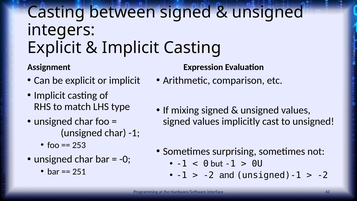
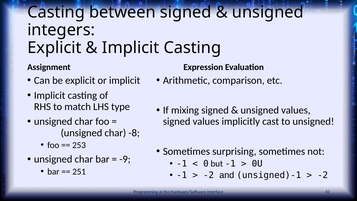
char -1: -1 -> -8
-0: -0 -> -9
